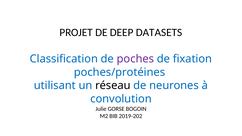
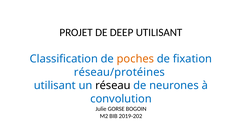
DEEP DATASETS: DATASETS -> UTILISANT
poches colour: purple -> orange
poches/protéines: poches/protéines -> réseau/protéines
